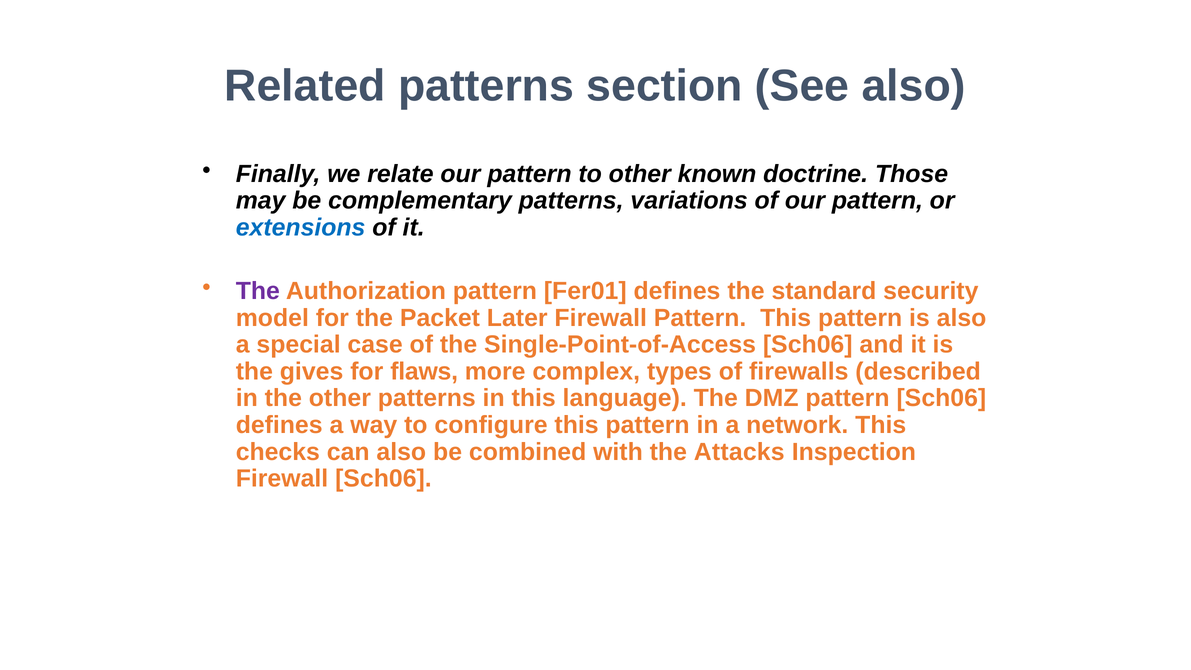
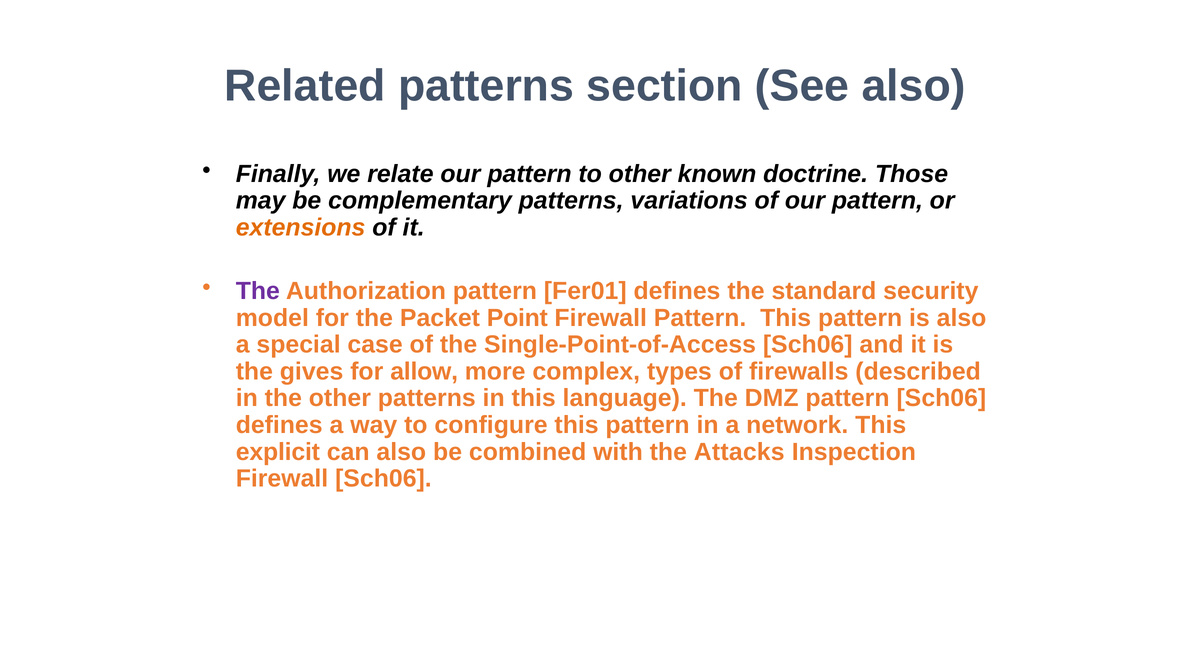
extensions colour: blue -> orange
Later: Later -> Point
flaws: flaws -> allow
checks: checks -> explicit
